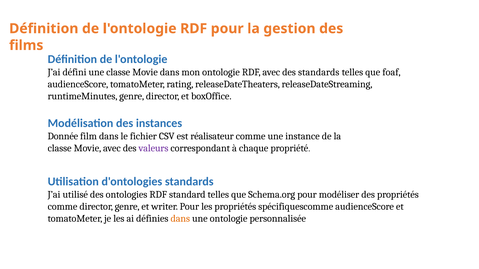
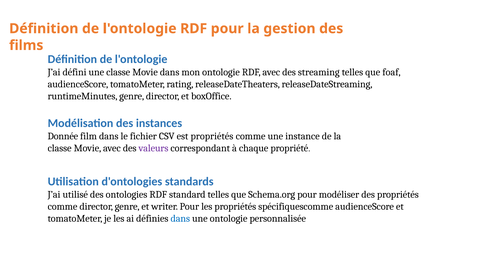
des standards: standards -> streaming
est réalisateur: réalisateur -> propriétés
dans at (180, 219) colour: orange -> blue
